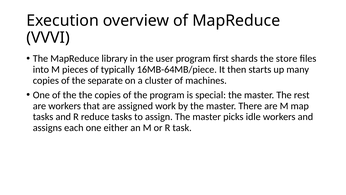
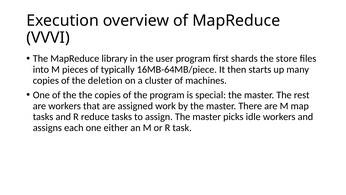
separate: separate -> deletion
